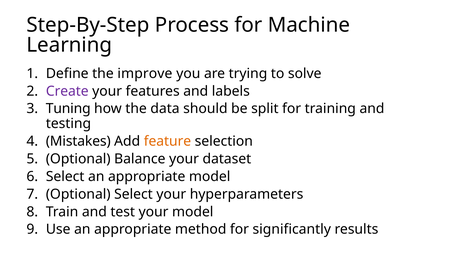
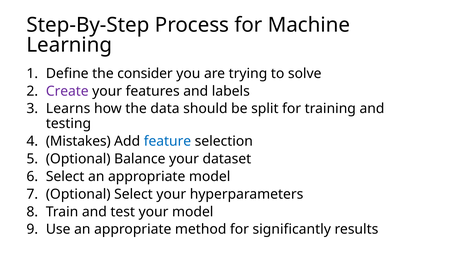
improve: improve -> consider
Tuning: Tuning -> Learns
feature colour: orange -> blue
